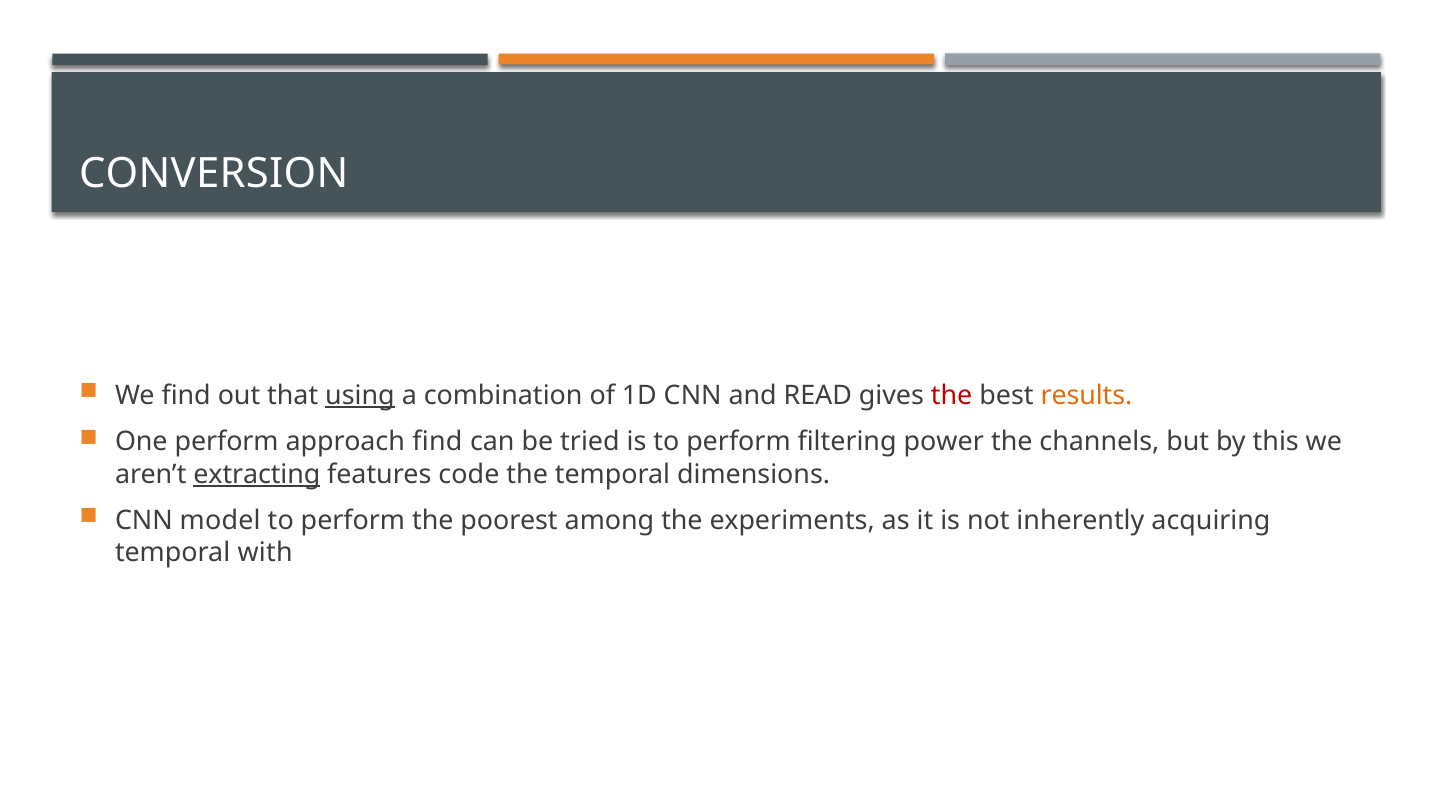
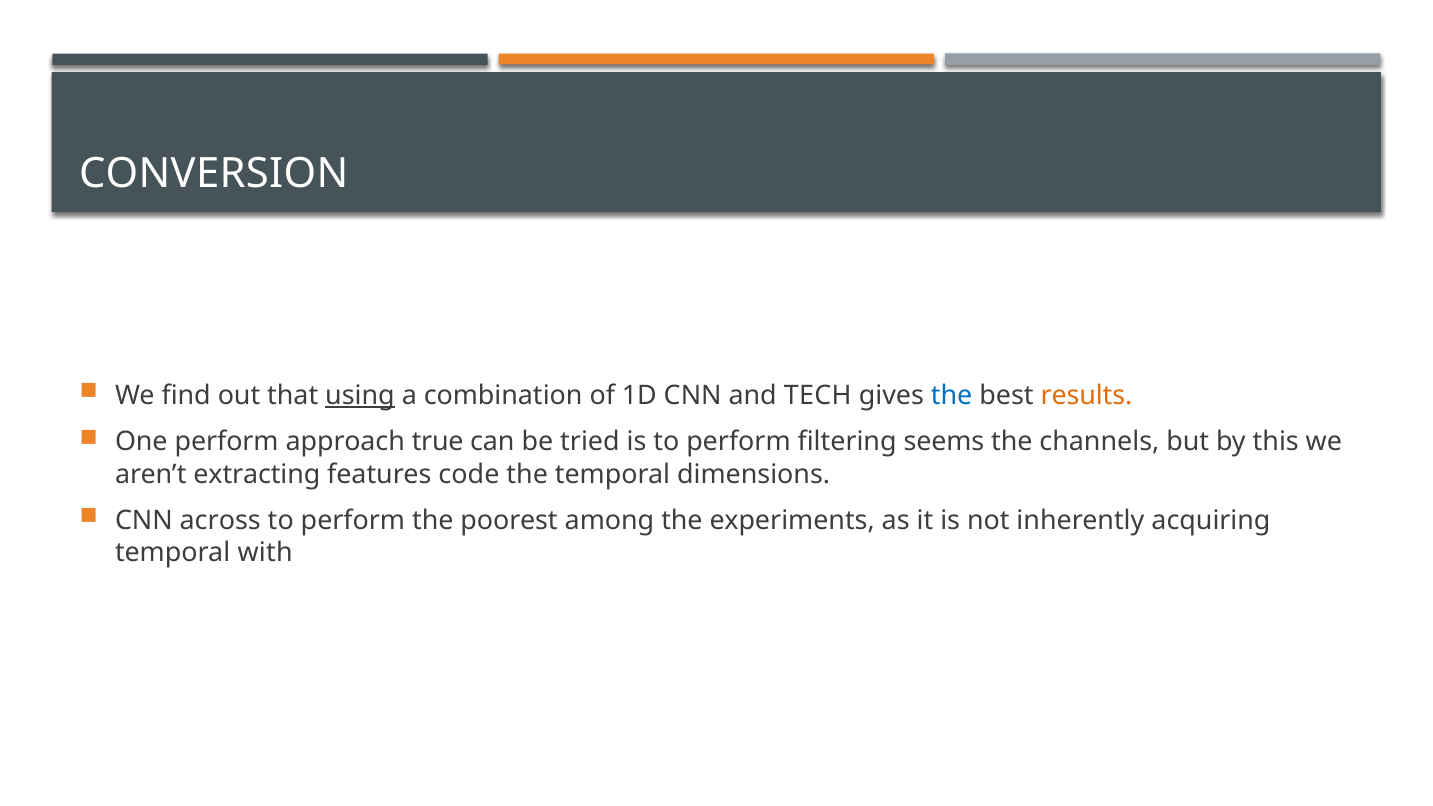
READ: READ -> TECH
the at (952, 395) colour: red -> blue
approach find: find -> true
power: power -> seems
extracting underline: present -> none
model: model -> across
